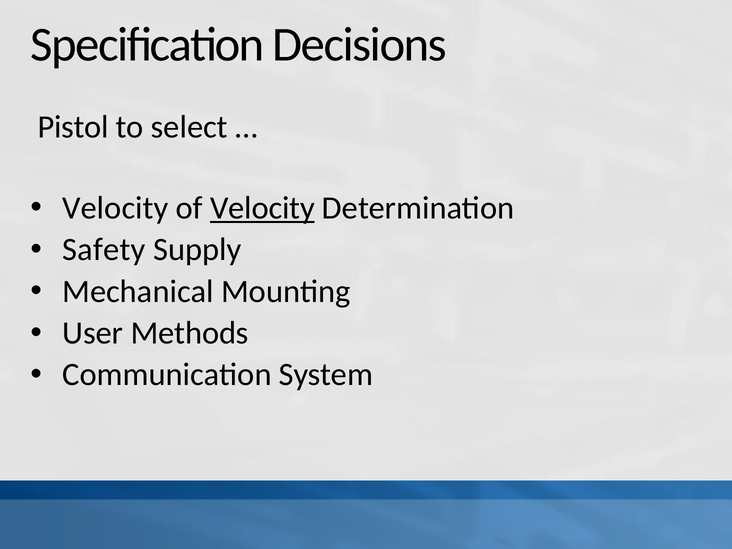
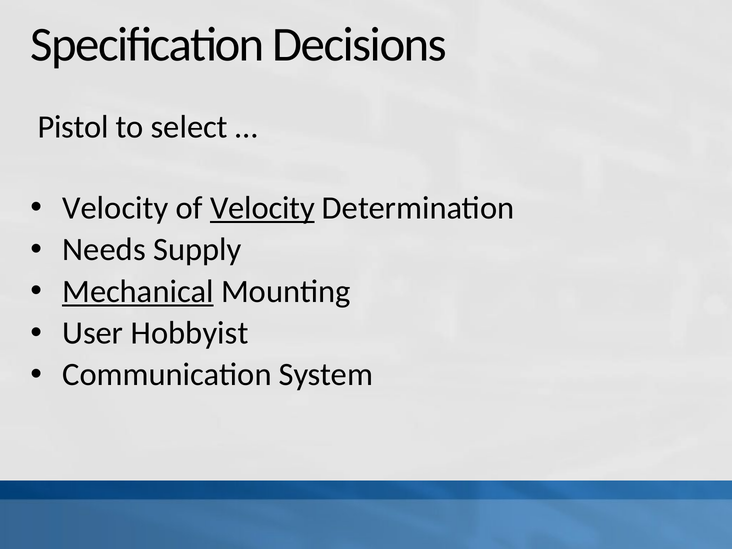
Safety: Safety -> Needs
Mechanical underline: none -> present
Methods: Methods -> Hobbyist
